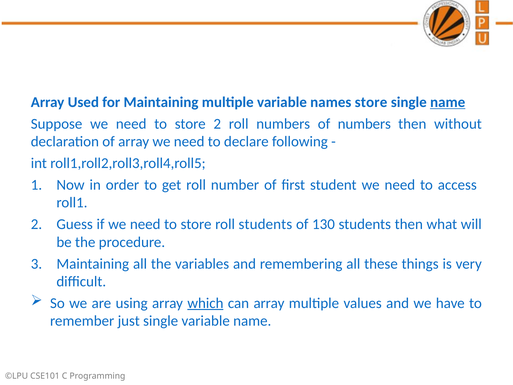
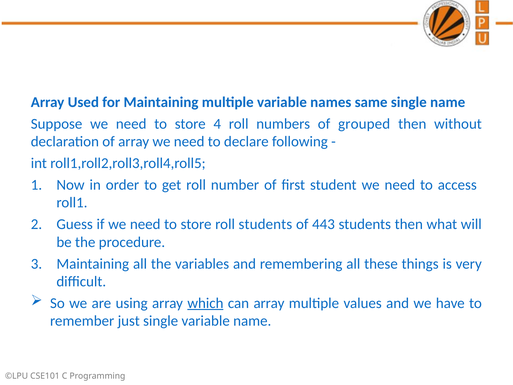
names store: store -> same
name at (448, 102) underline: present -> none
store 2: 2 -> 4
of numbers: numbers -> grouped
130: 130 -> 443
